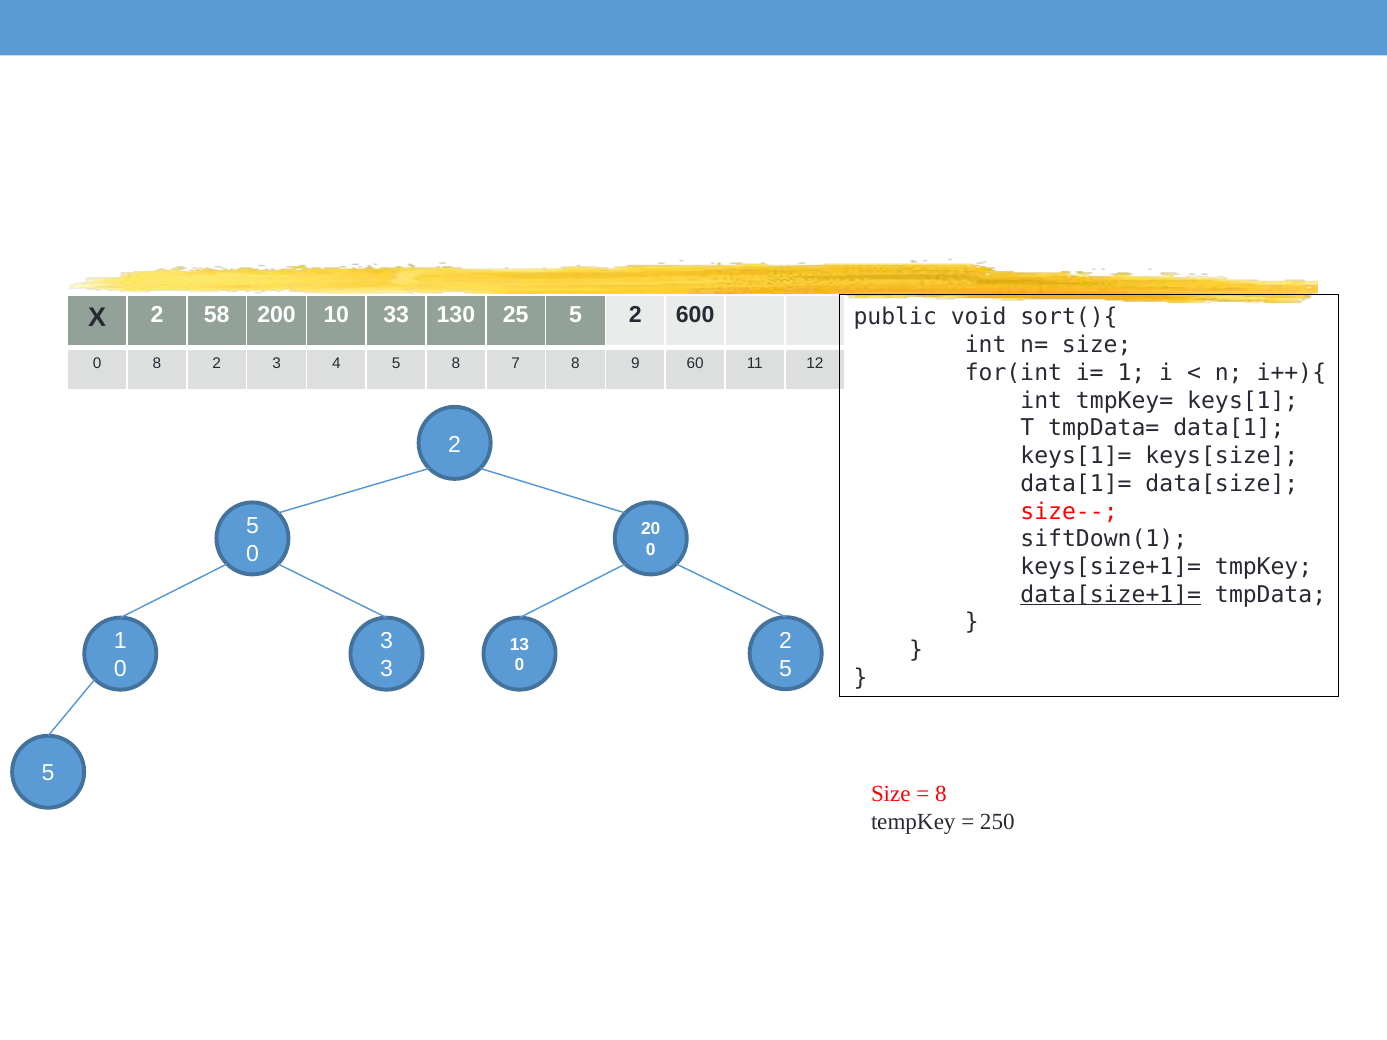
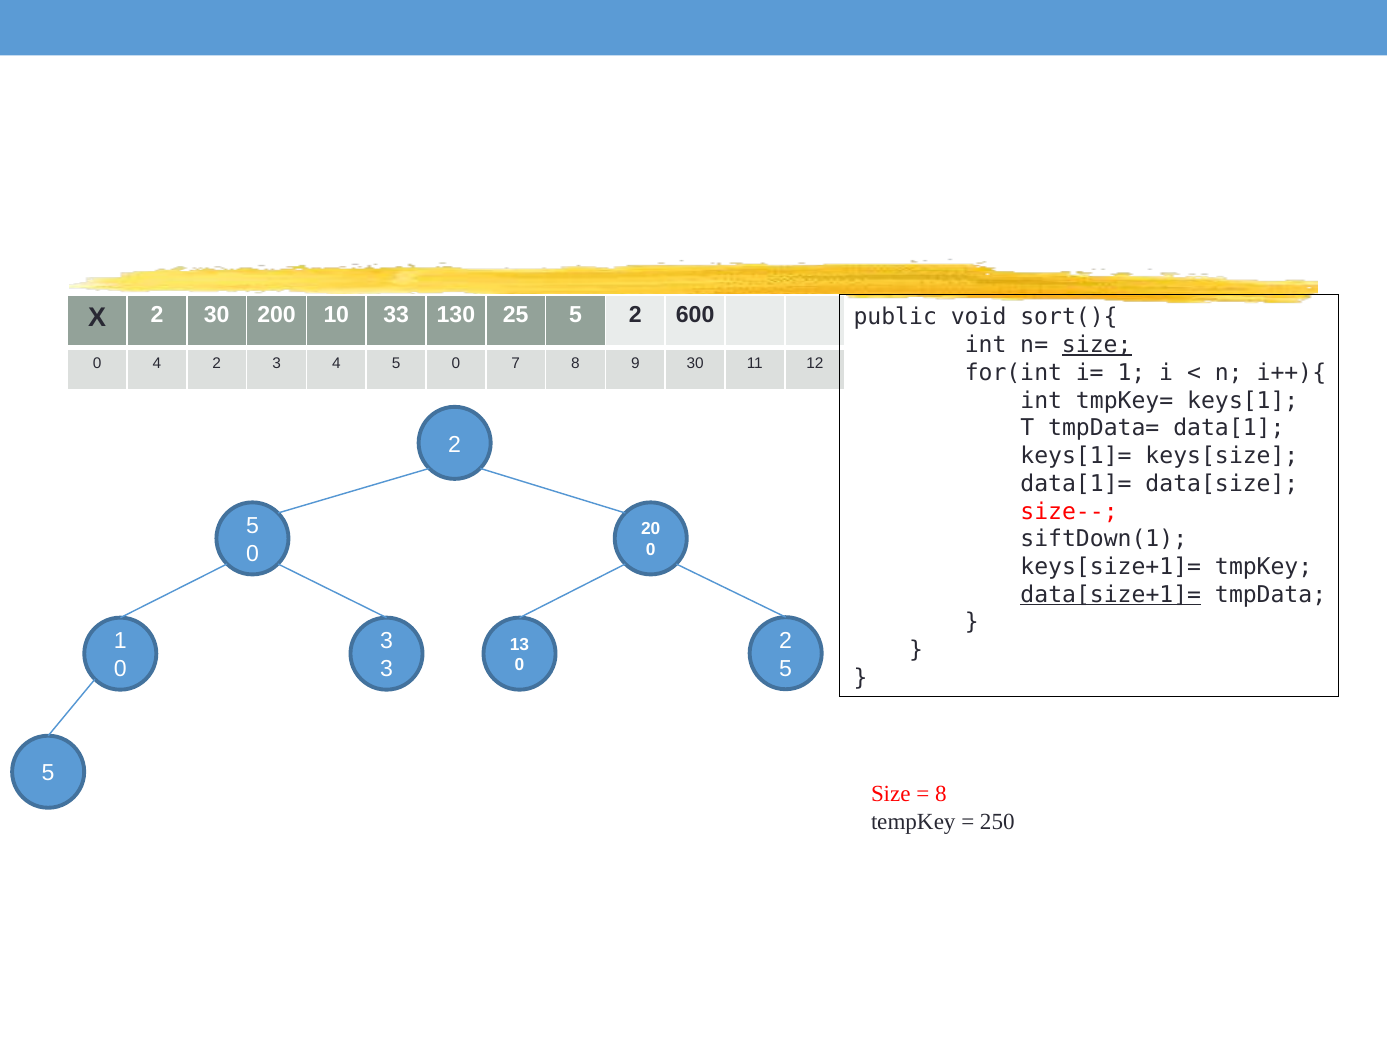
2 58: 58 -> 30
size at (1097, 345) underline: none -> present
0 8: 8 -> 4
4 5 8: 8 -> 0
9 60: 60 -> 30
